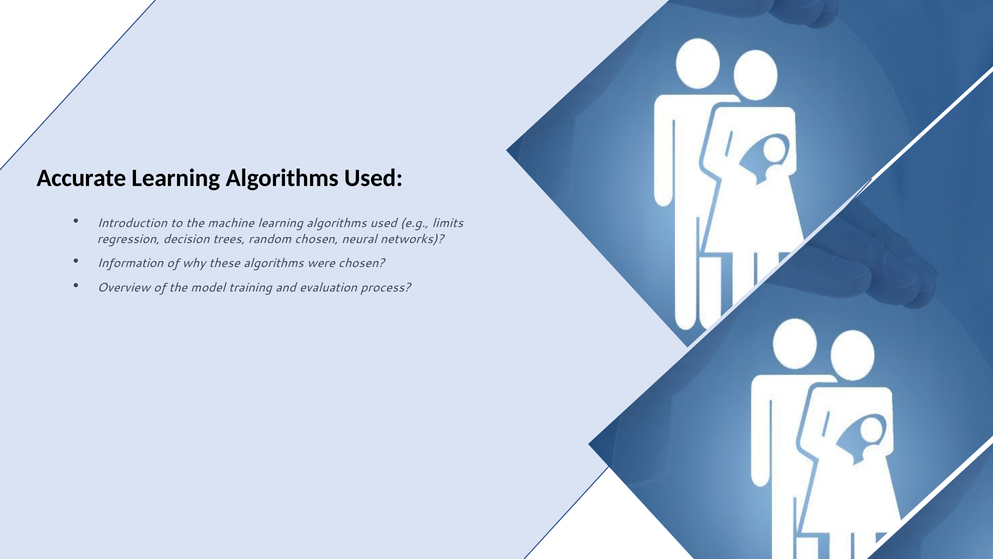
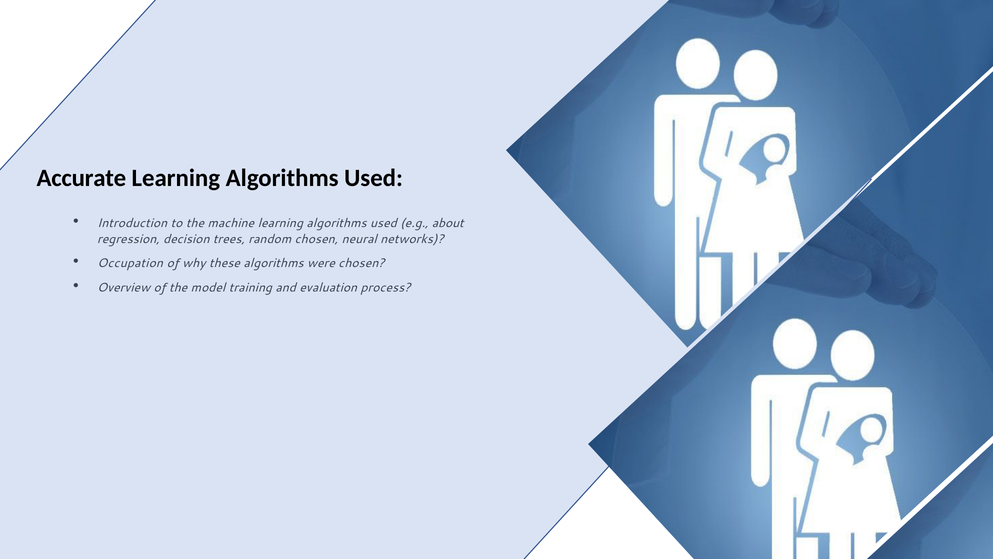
limits: limits -> about
Information: Information -> Occupation
